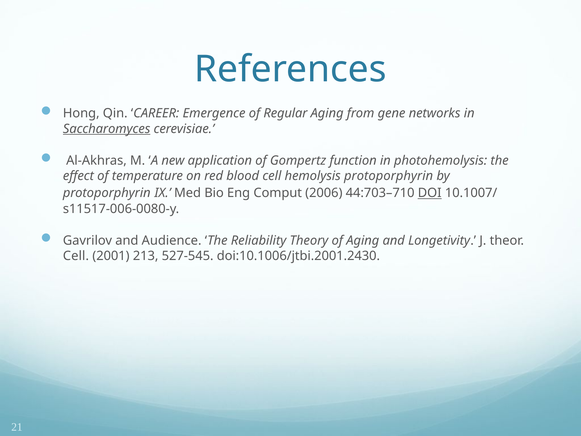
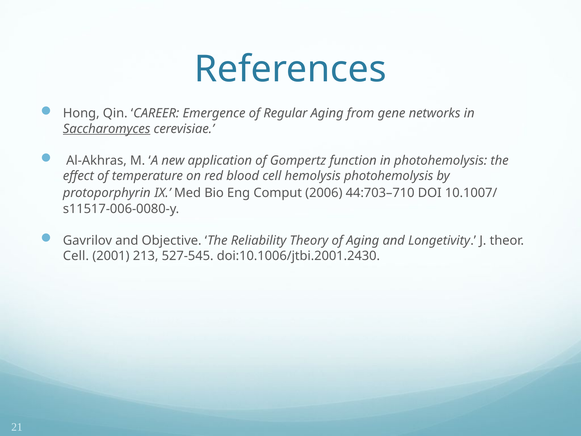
hemolysis protoporphyrin: protoporphyrin -> photohemolysis
DOI underline: present -> none
Audience: Audience -> Objective
